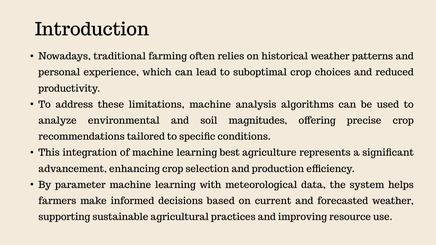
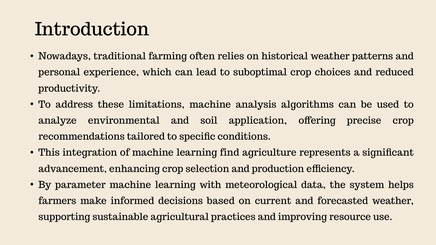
magnitudes: magnitudes -> application
best: best -> find
